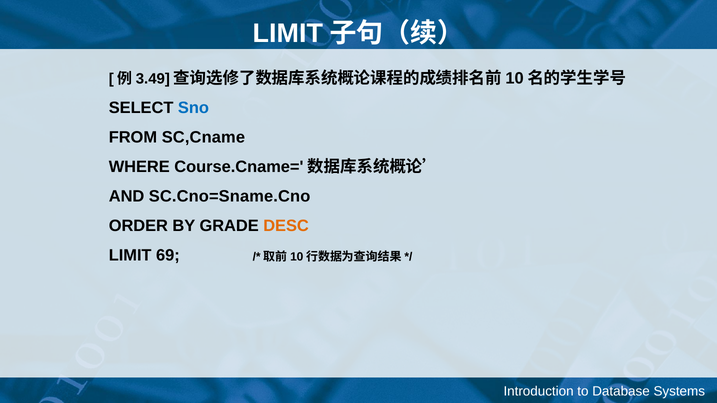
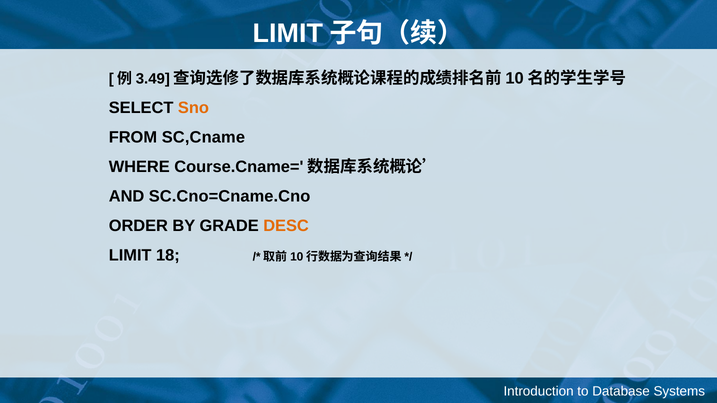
Sno colour: blue -> orange
SC.Cno=Sname.Cno: SC.Cno=Sname.Cno -> SC.Cno=Cname.Cno
69: 69 -> 18
